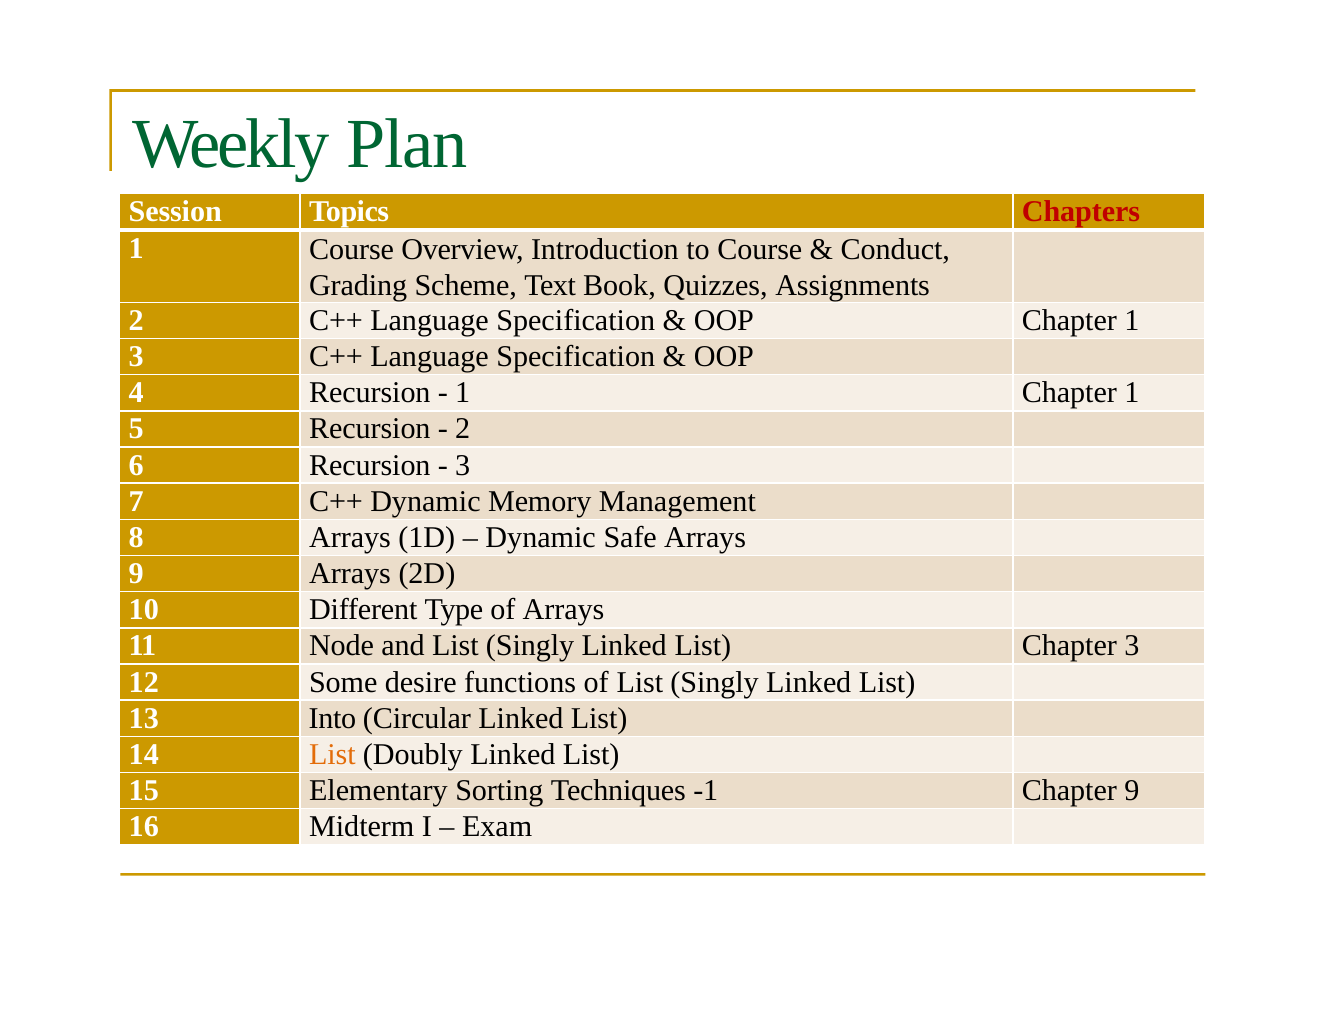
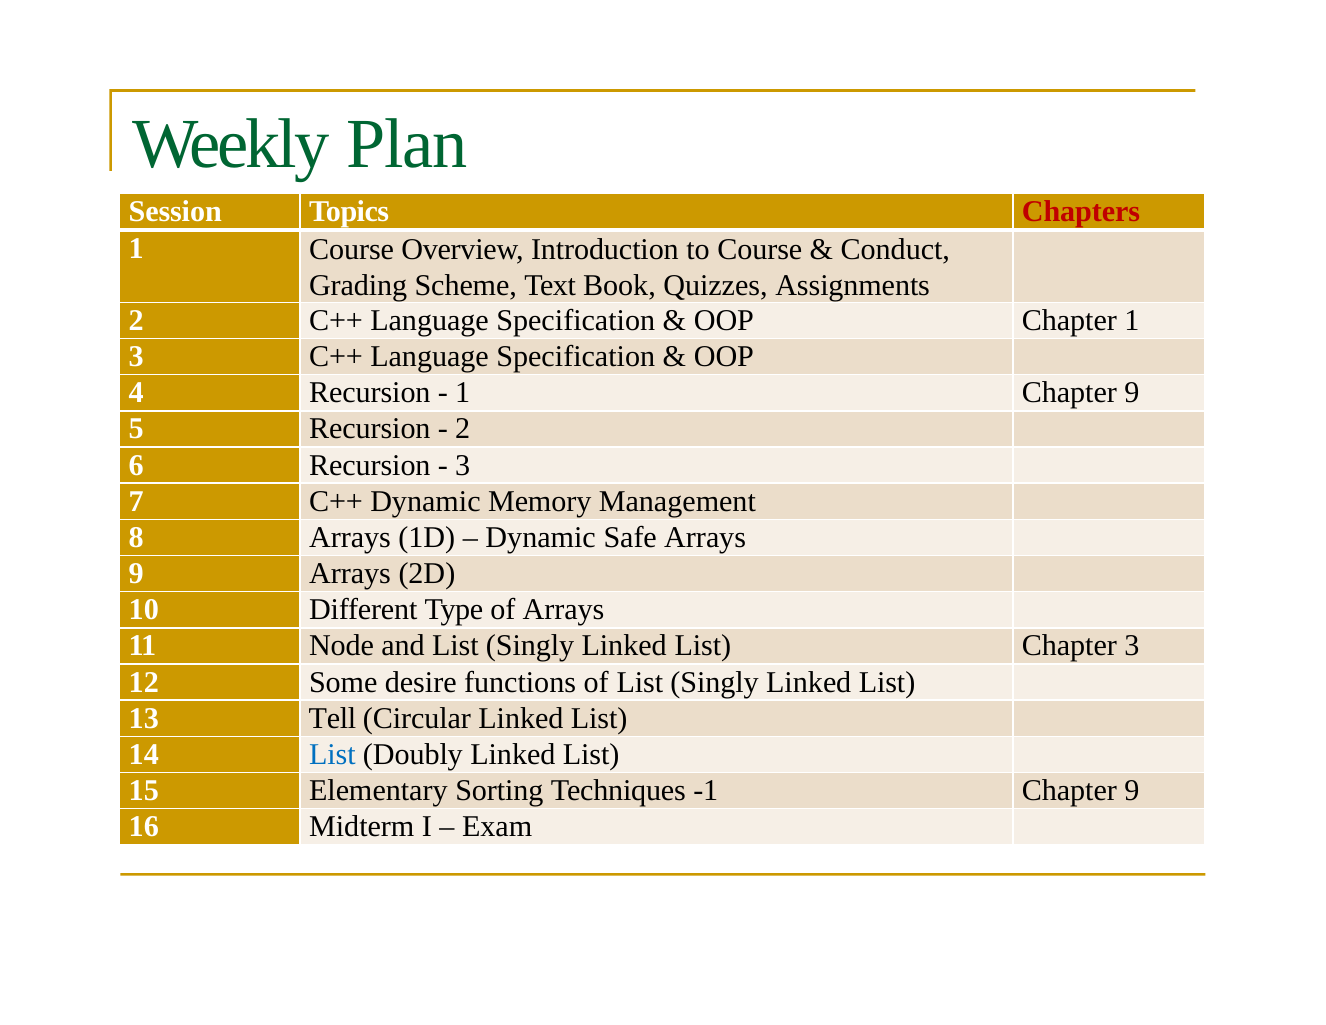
1 Chapter 1: 1 -> 9
Into: Into -> Tell
List at (332, 754) colour: orange -> blue
